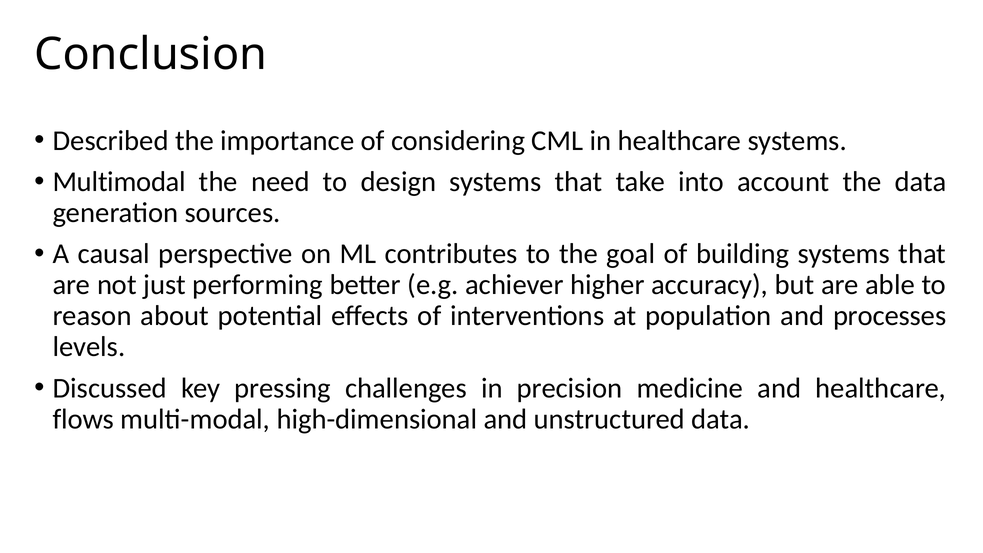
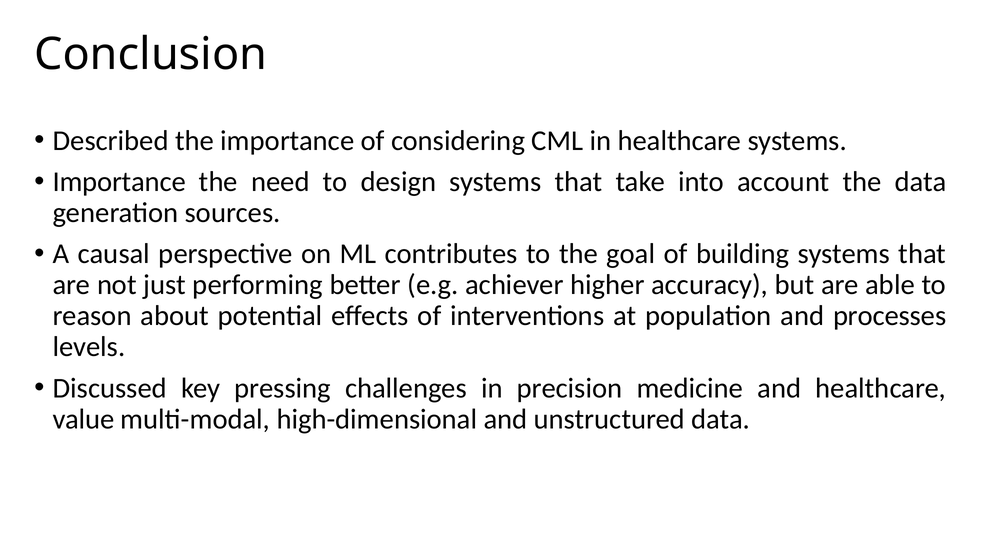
Multimodal at (119, 182): Multimodal -> Importance
flows: flows -> value
